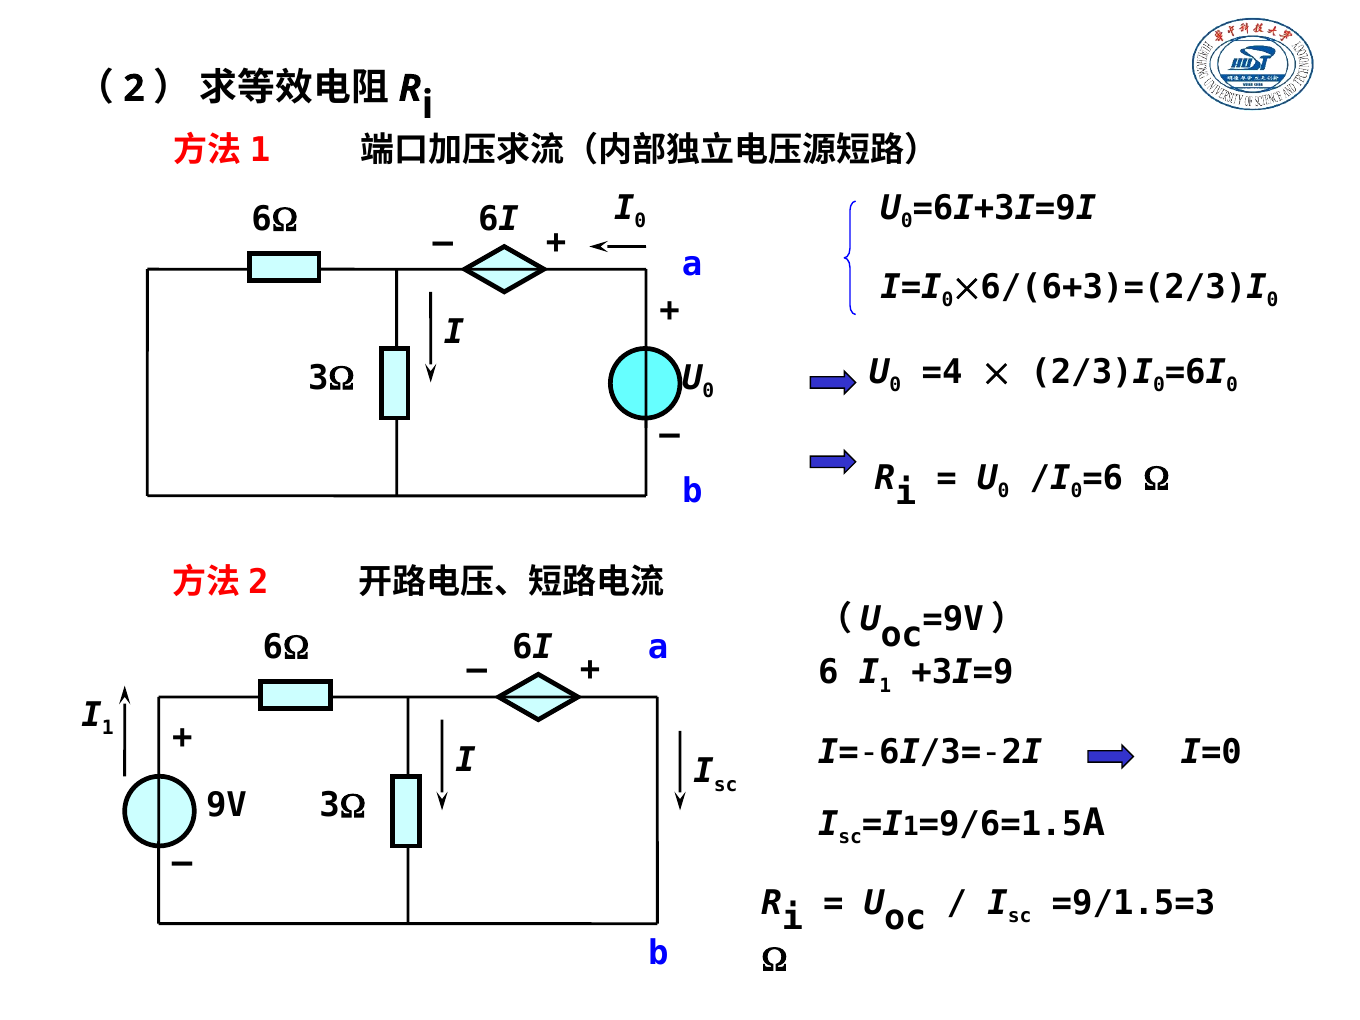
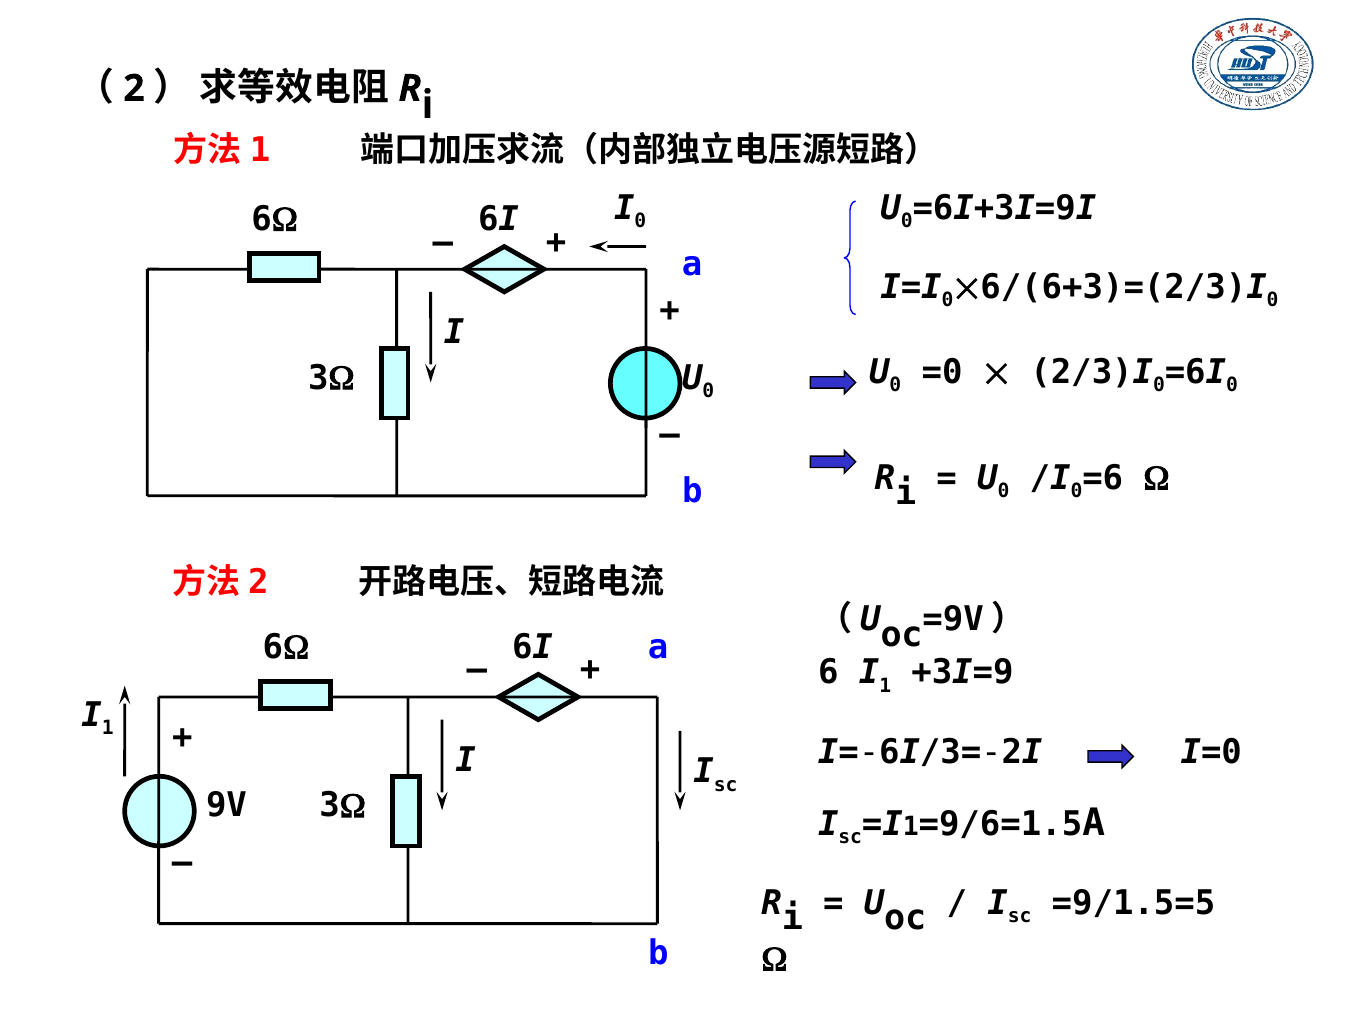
=4: =4 -> =0
=9/1.5=3: =9/1.5=3 -> =9/1.5=5
